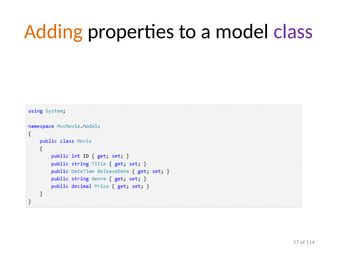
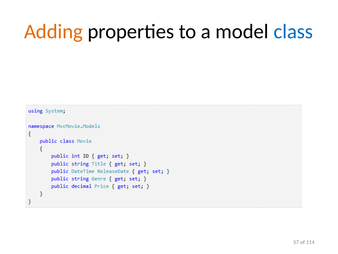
class colour: purple -> blue
